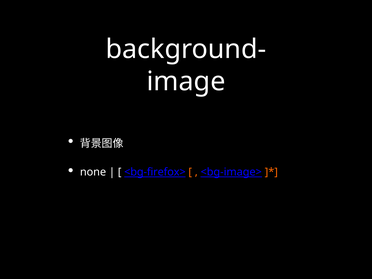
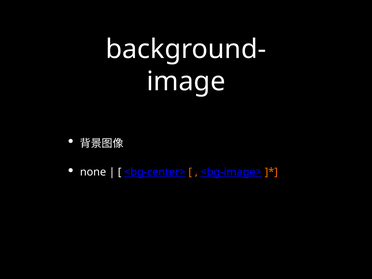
<bg-firefox>: <bg-firefox> -> <bg-center>
